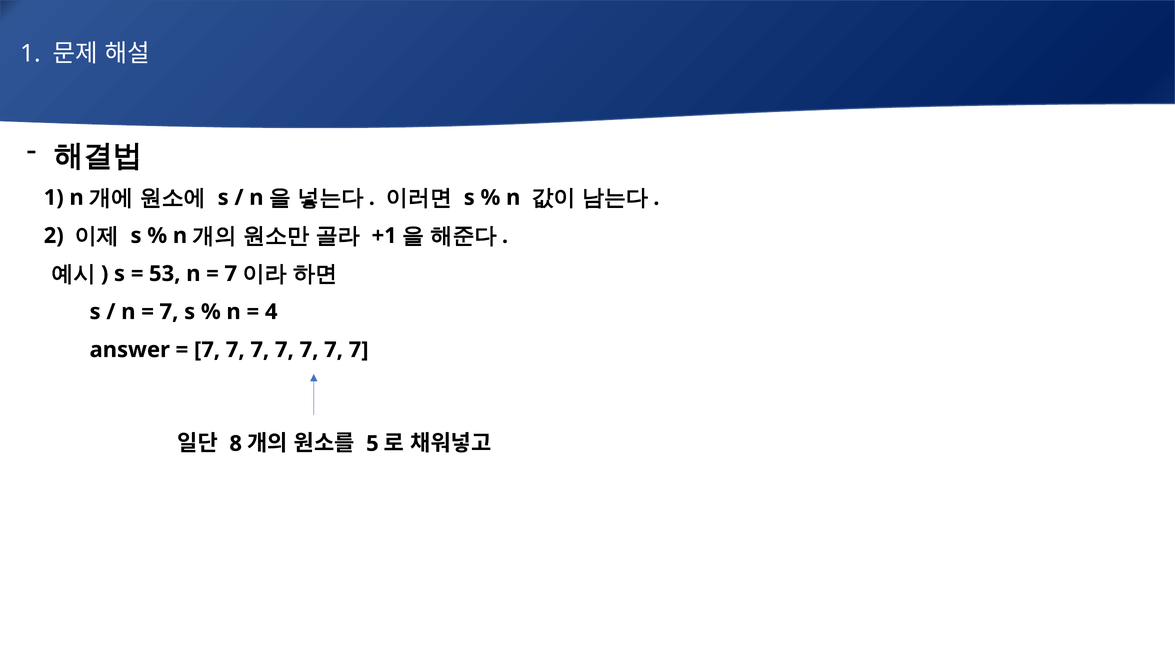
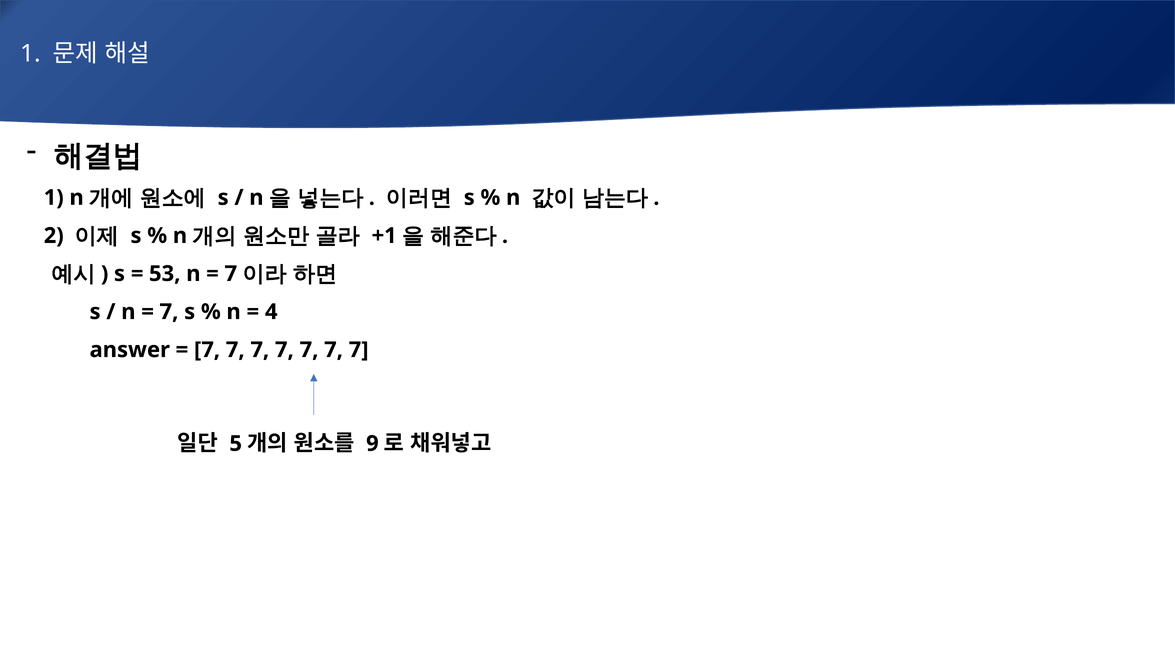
8: 8 -> 5
5: 5 -> 9
